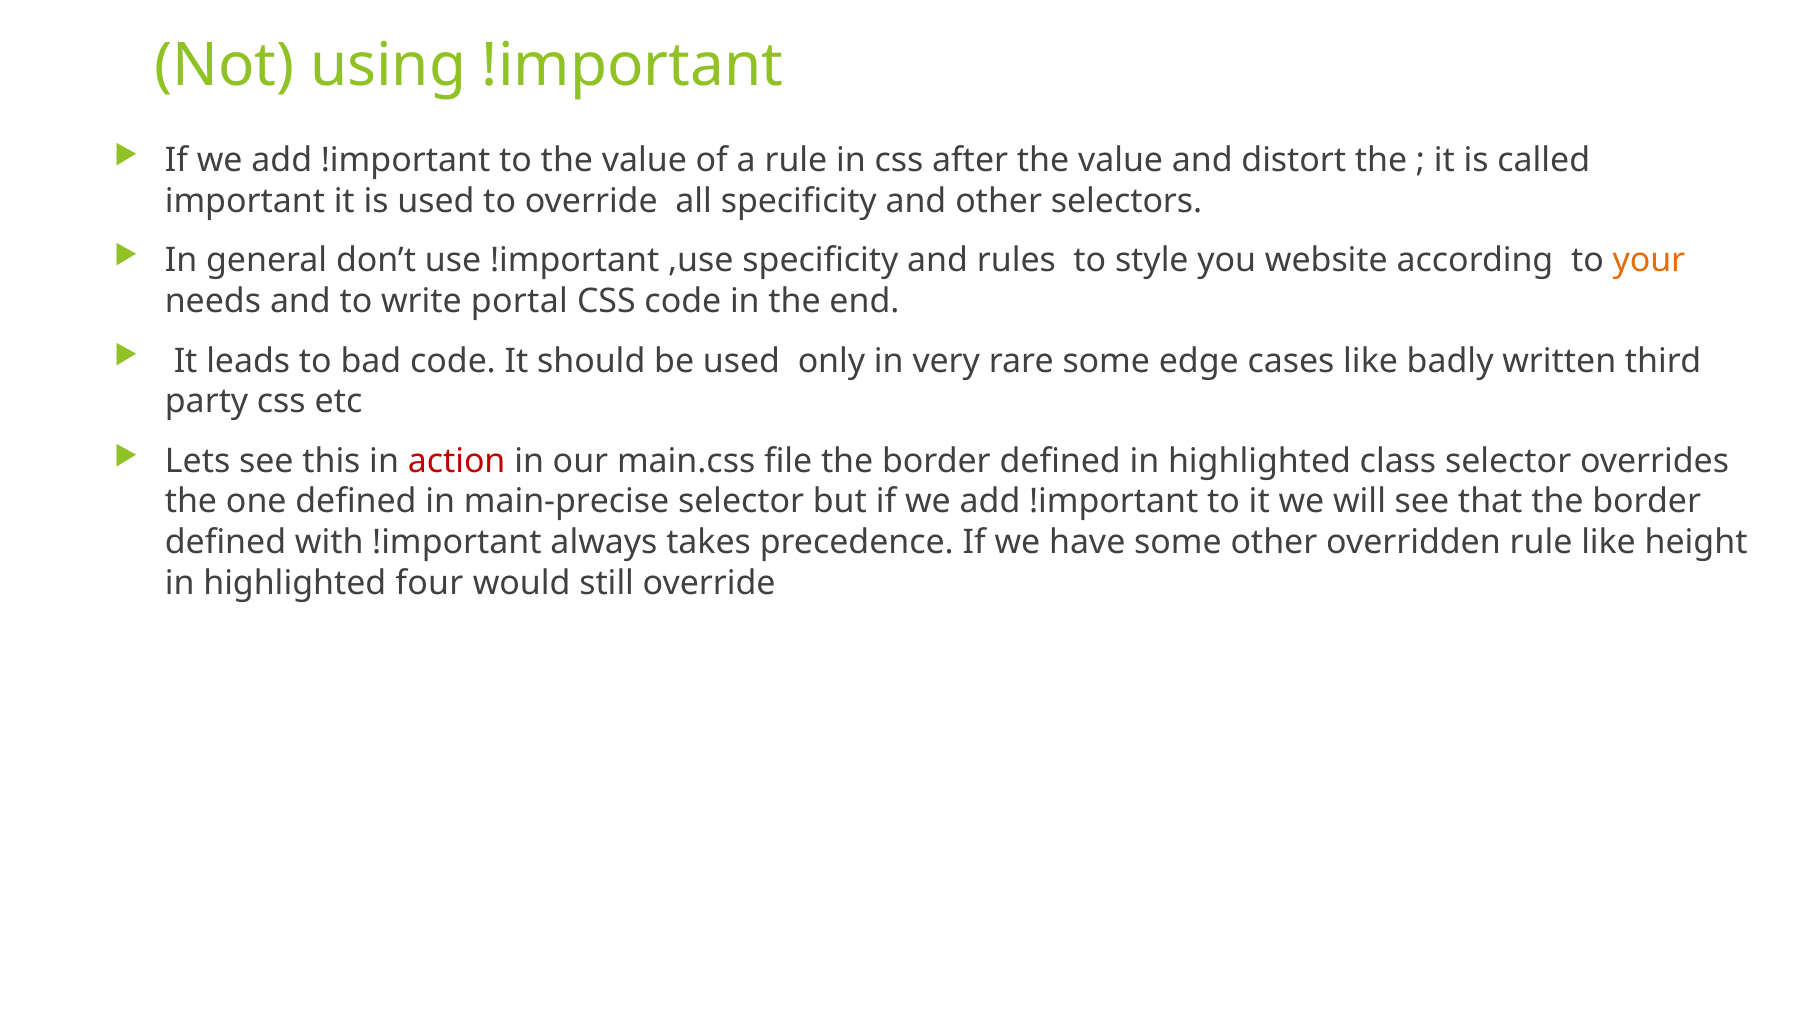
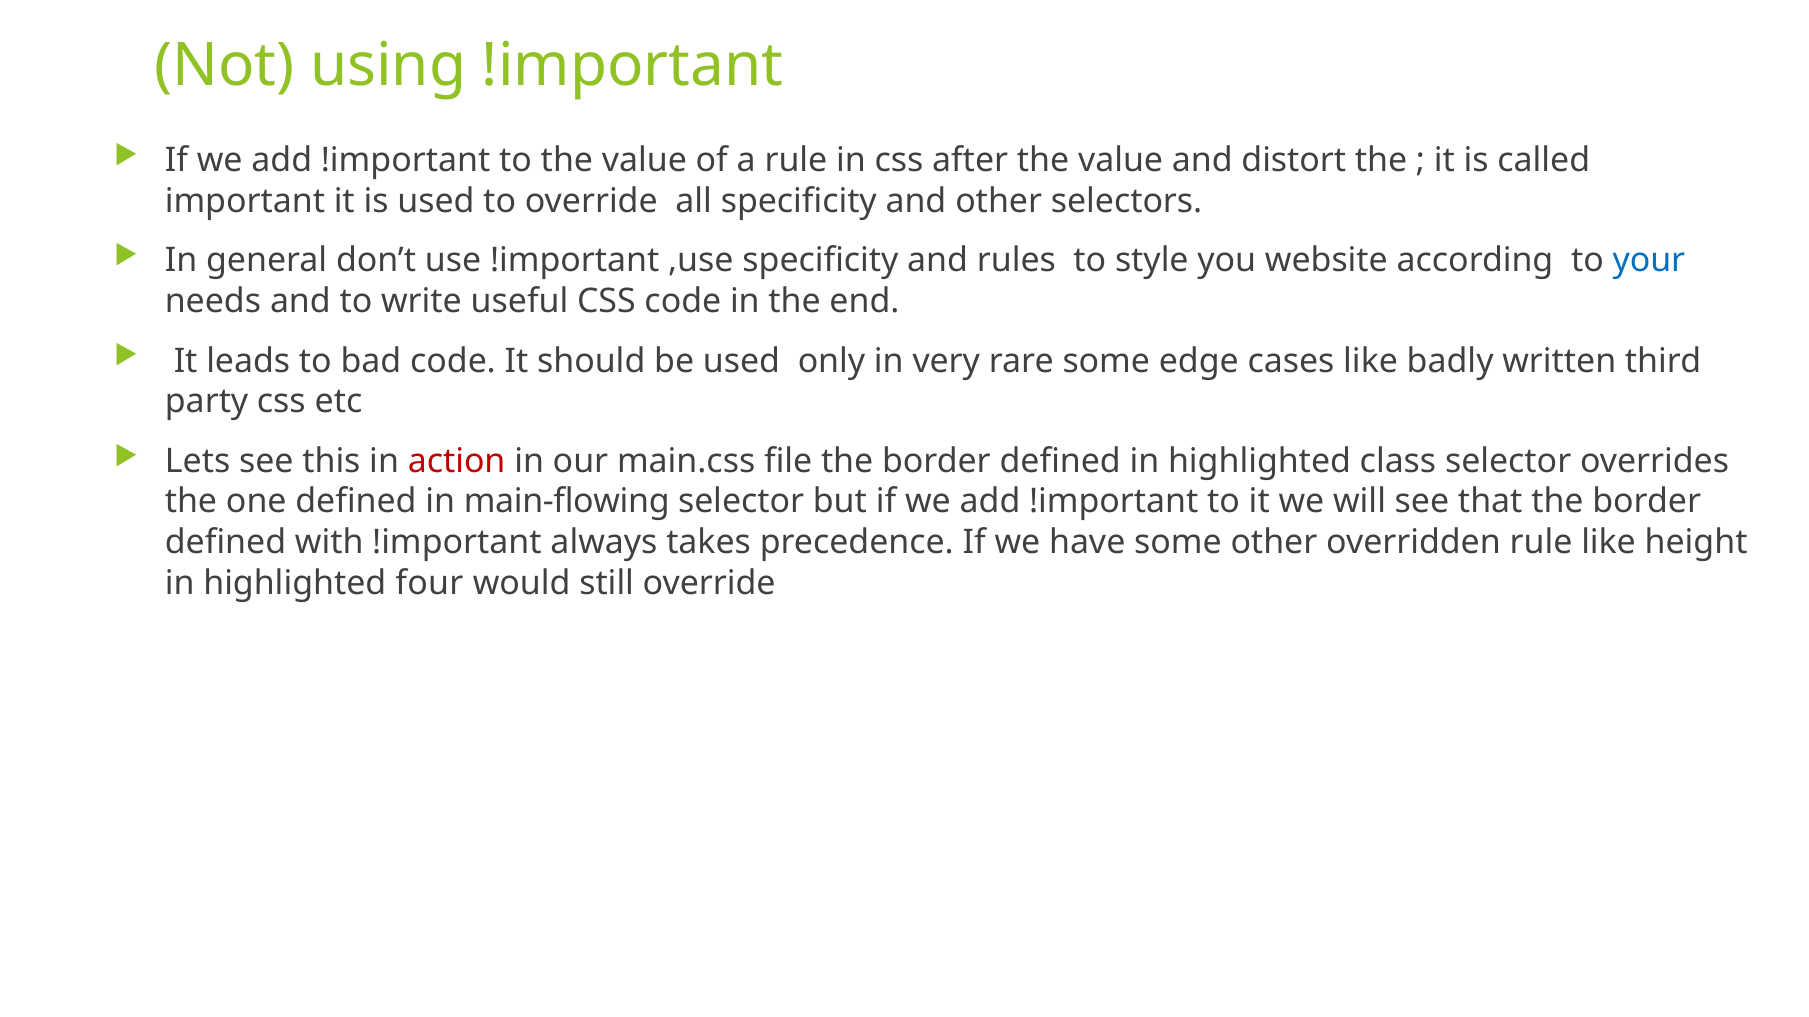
your colour: orange -> blue
portal: portal -> useful
main-precise: main-precise -> main-flowing
